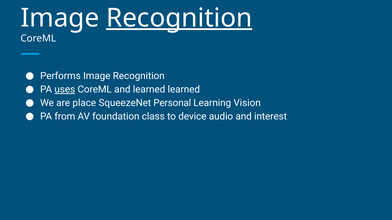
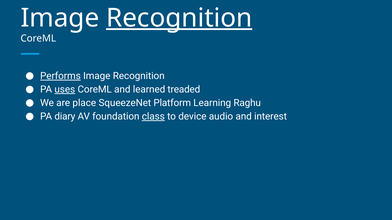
Performs underline: none -> present
learned learned: learned -> treaded
Personal: Personal -> Platform
Vision: Vision -> Raghu
from: from -> diary
class underline: none -> present
